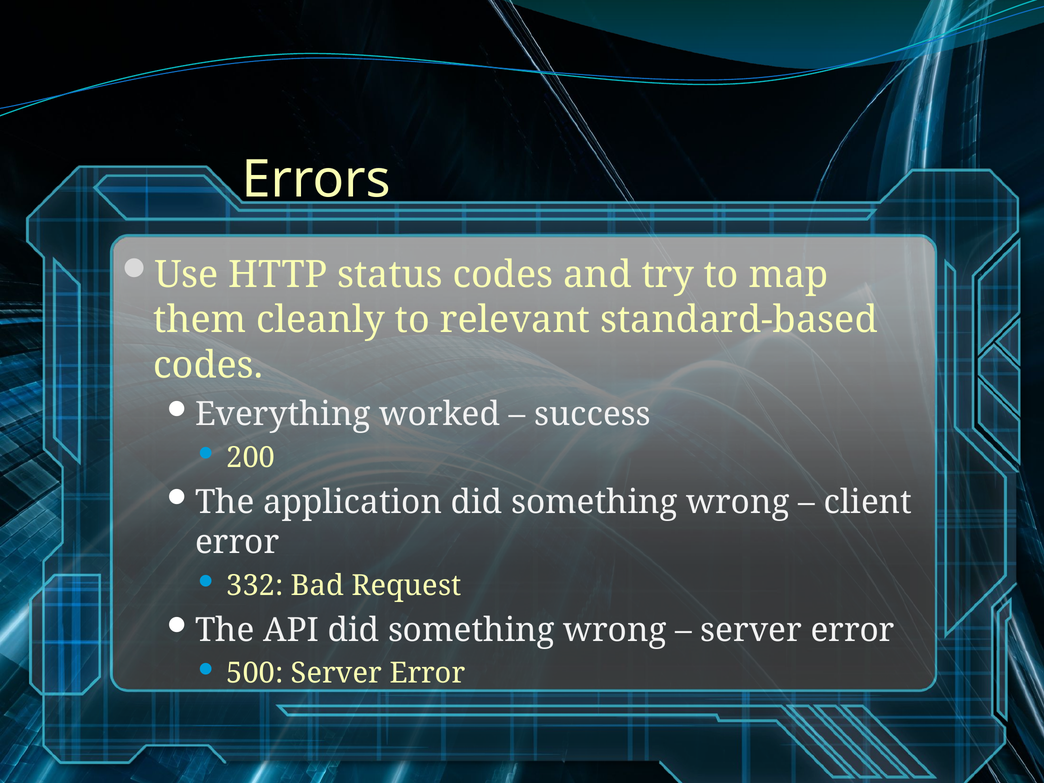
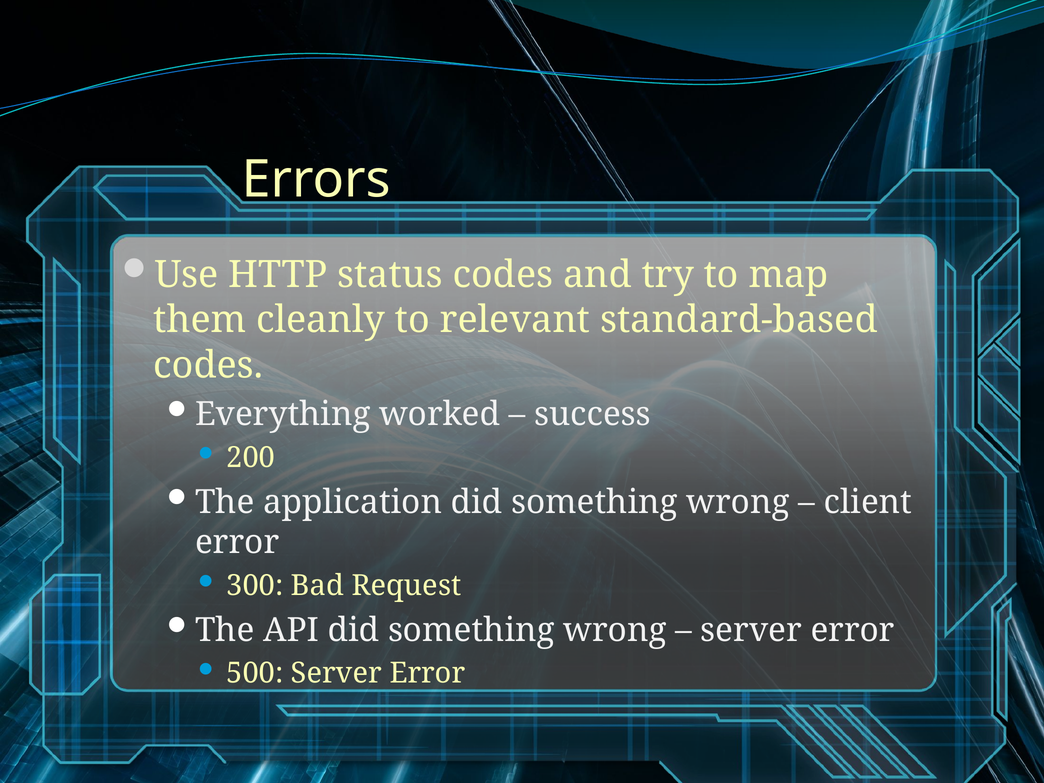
332: 332 -> 300
